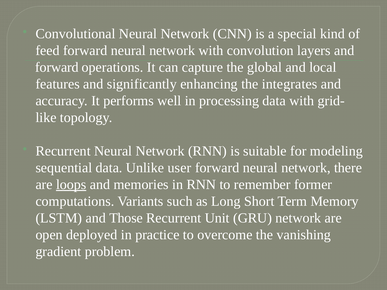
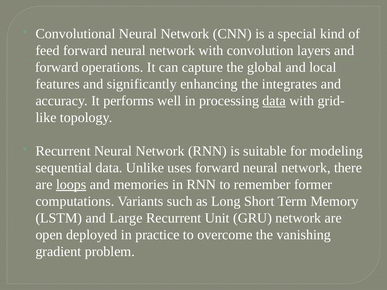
data at (274, 101) underline: none -> present
user: user -> uses
Those: Those -> Large
